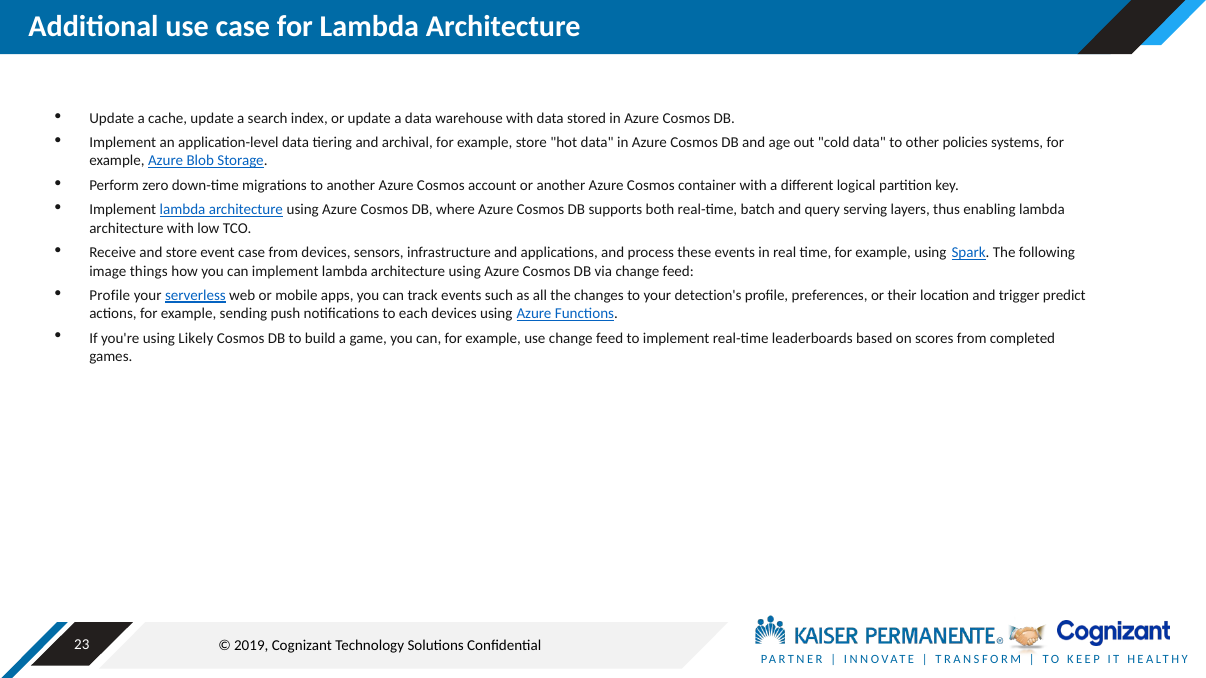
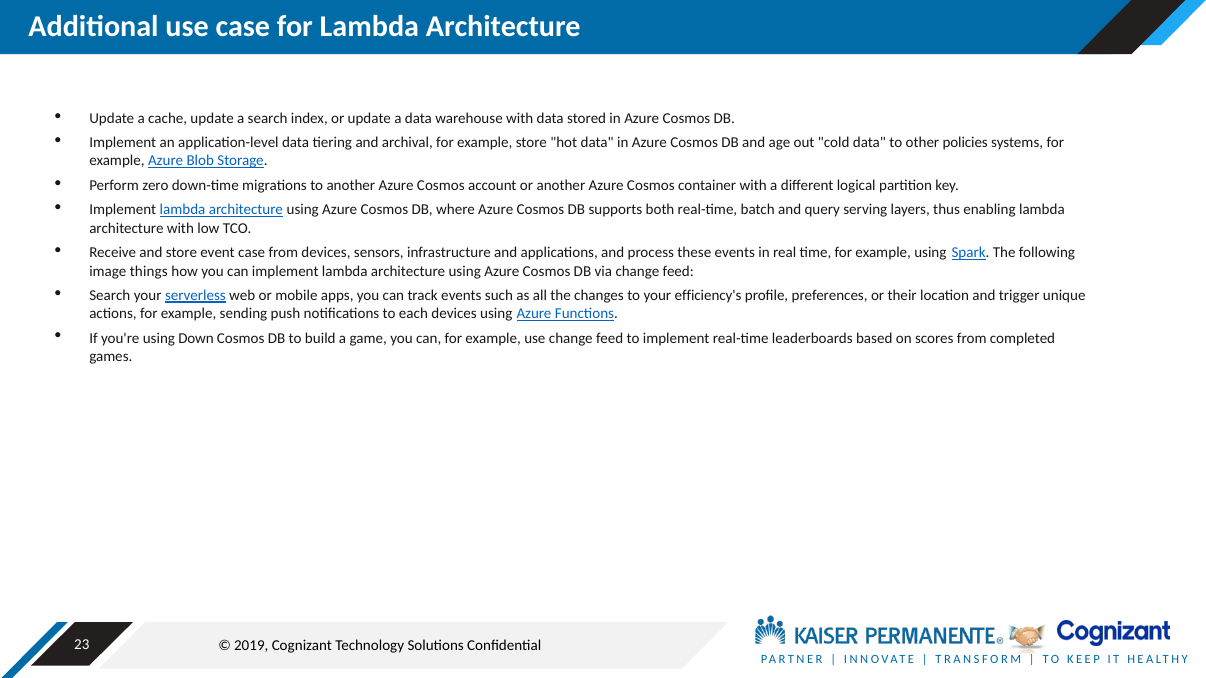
Profile at (110, 296): Profile -> Search
detection's: detection's -> efficiency's
predict: predict -> unique
Likely: Likely -> Down
